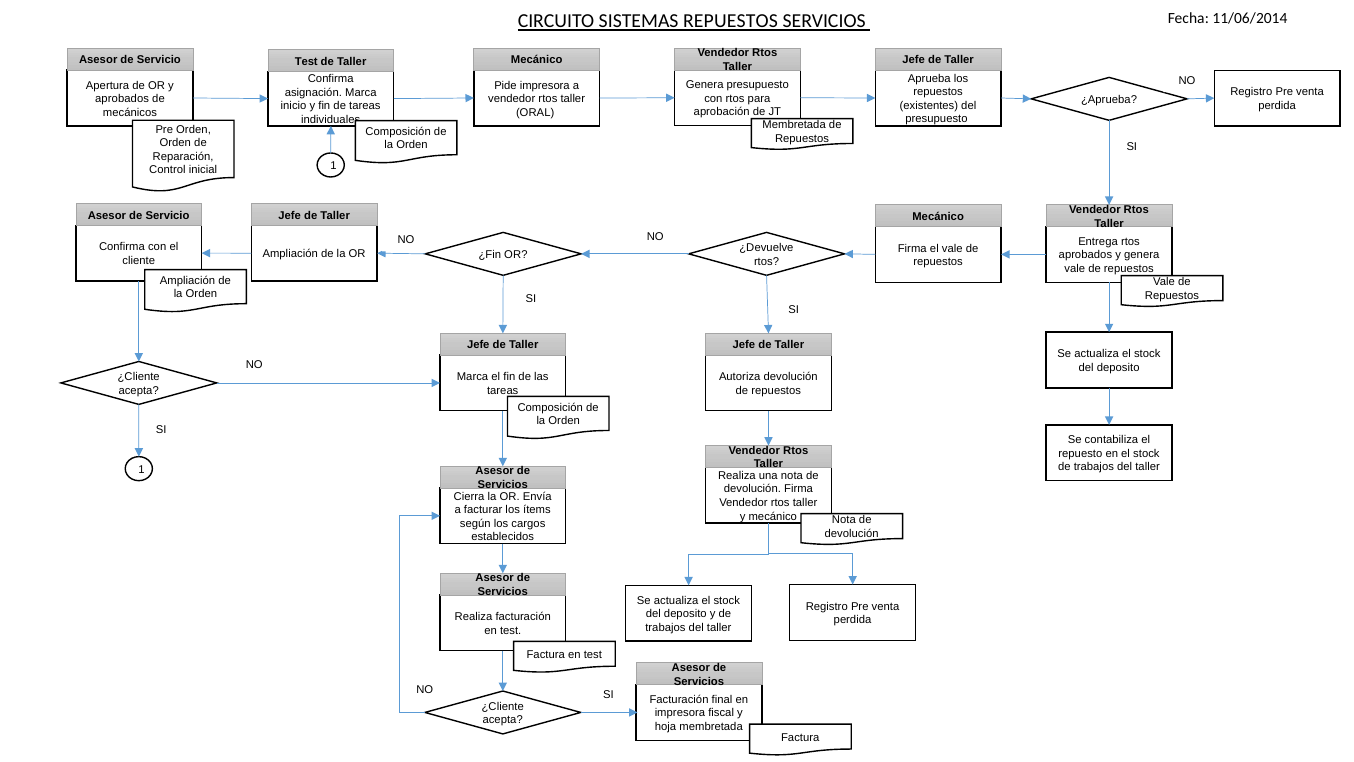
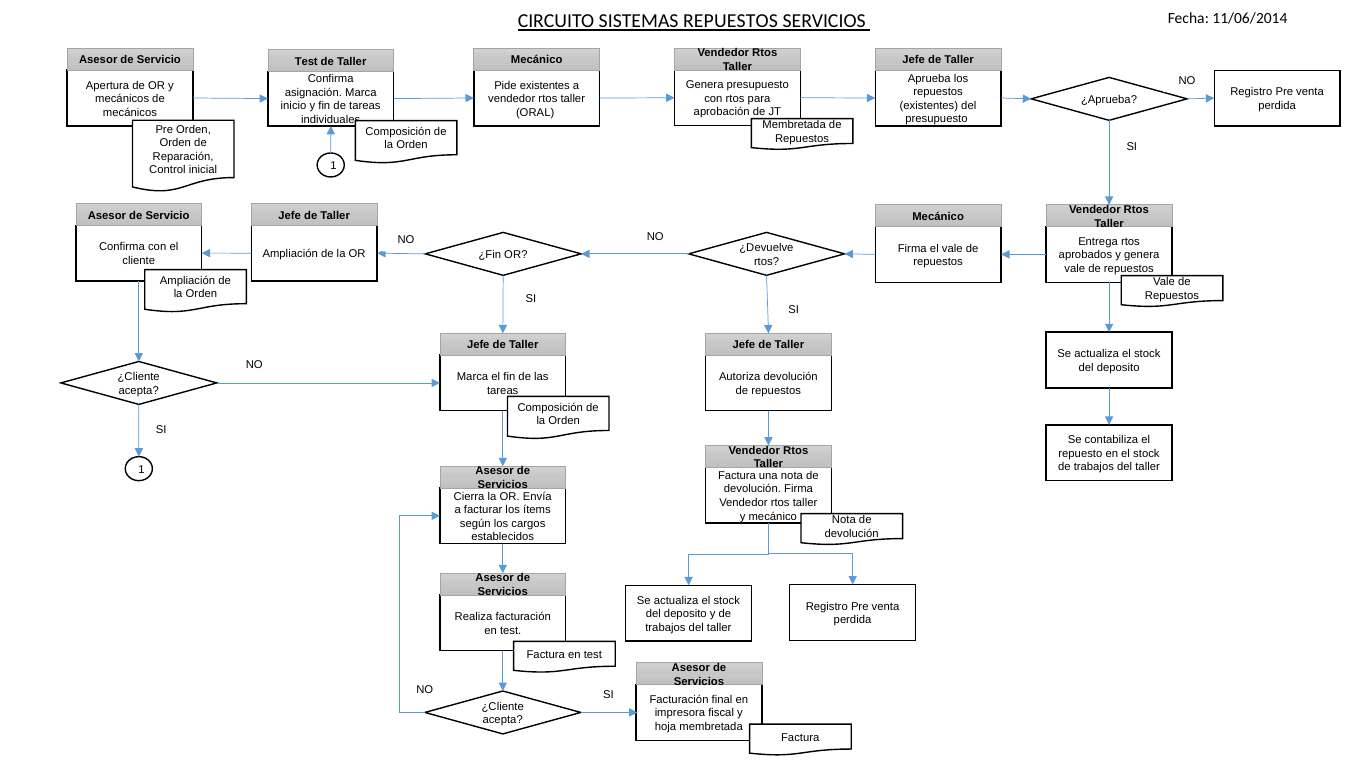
Pide impresora: impresora -> existentes
aprobados at (122, 99): aprobados -> mecánicos
Realiza at (737, 475): Realiza -> Factura
